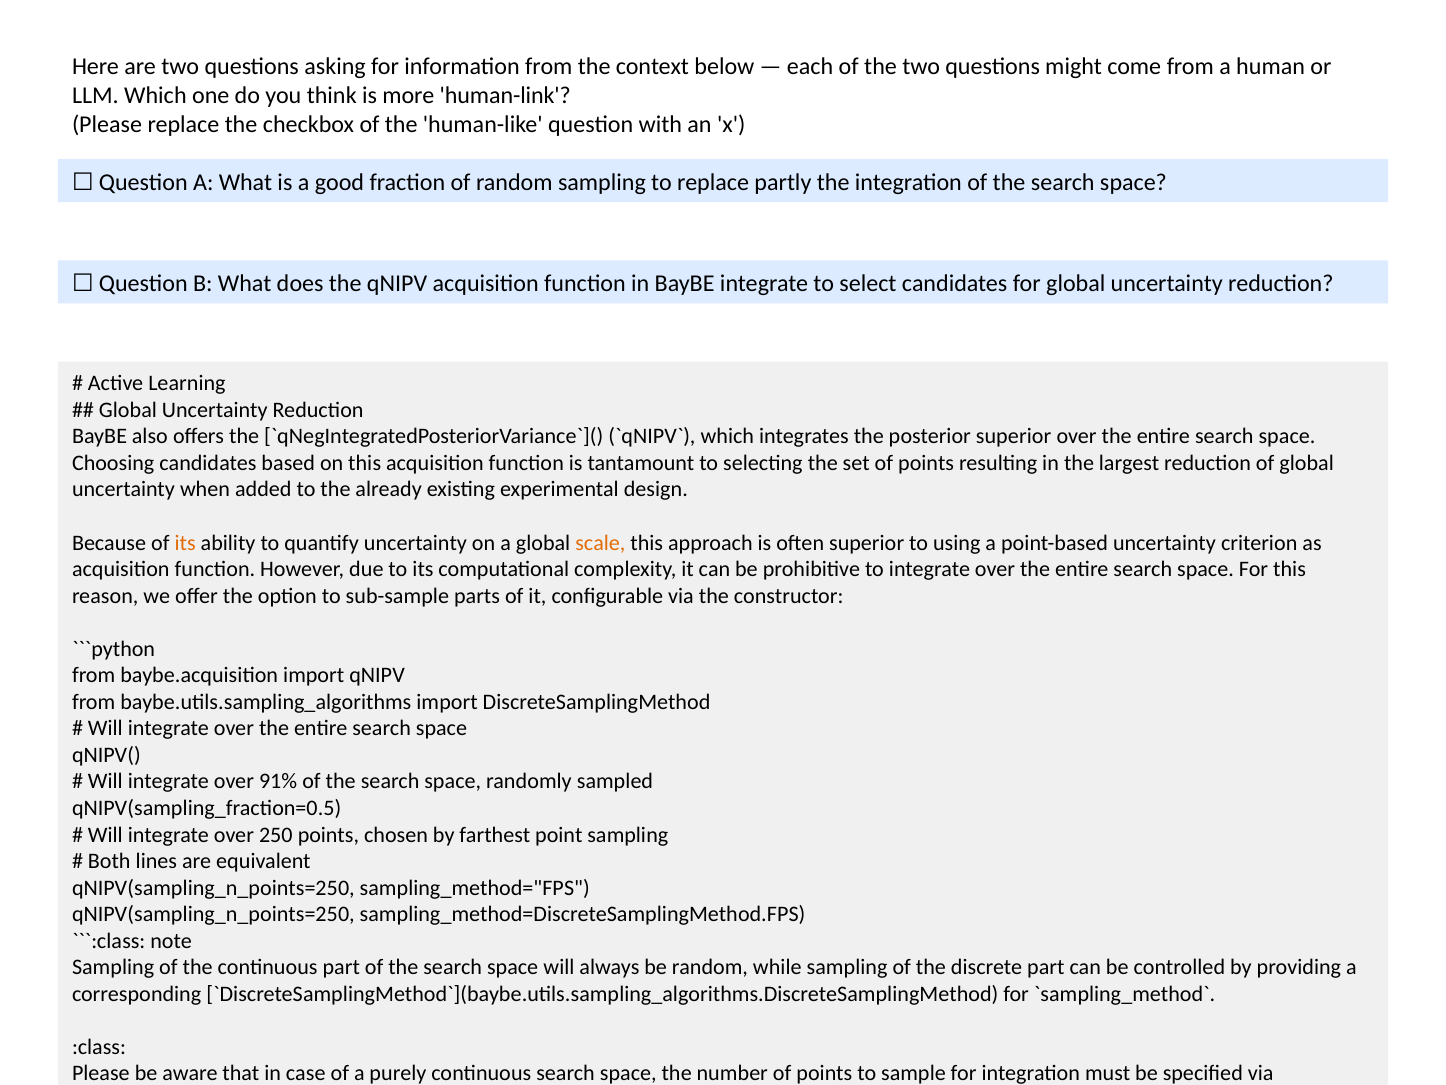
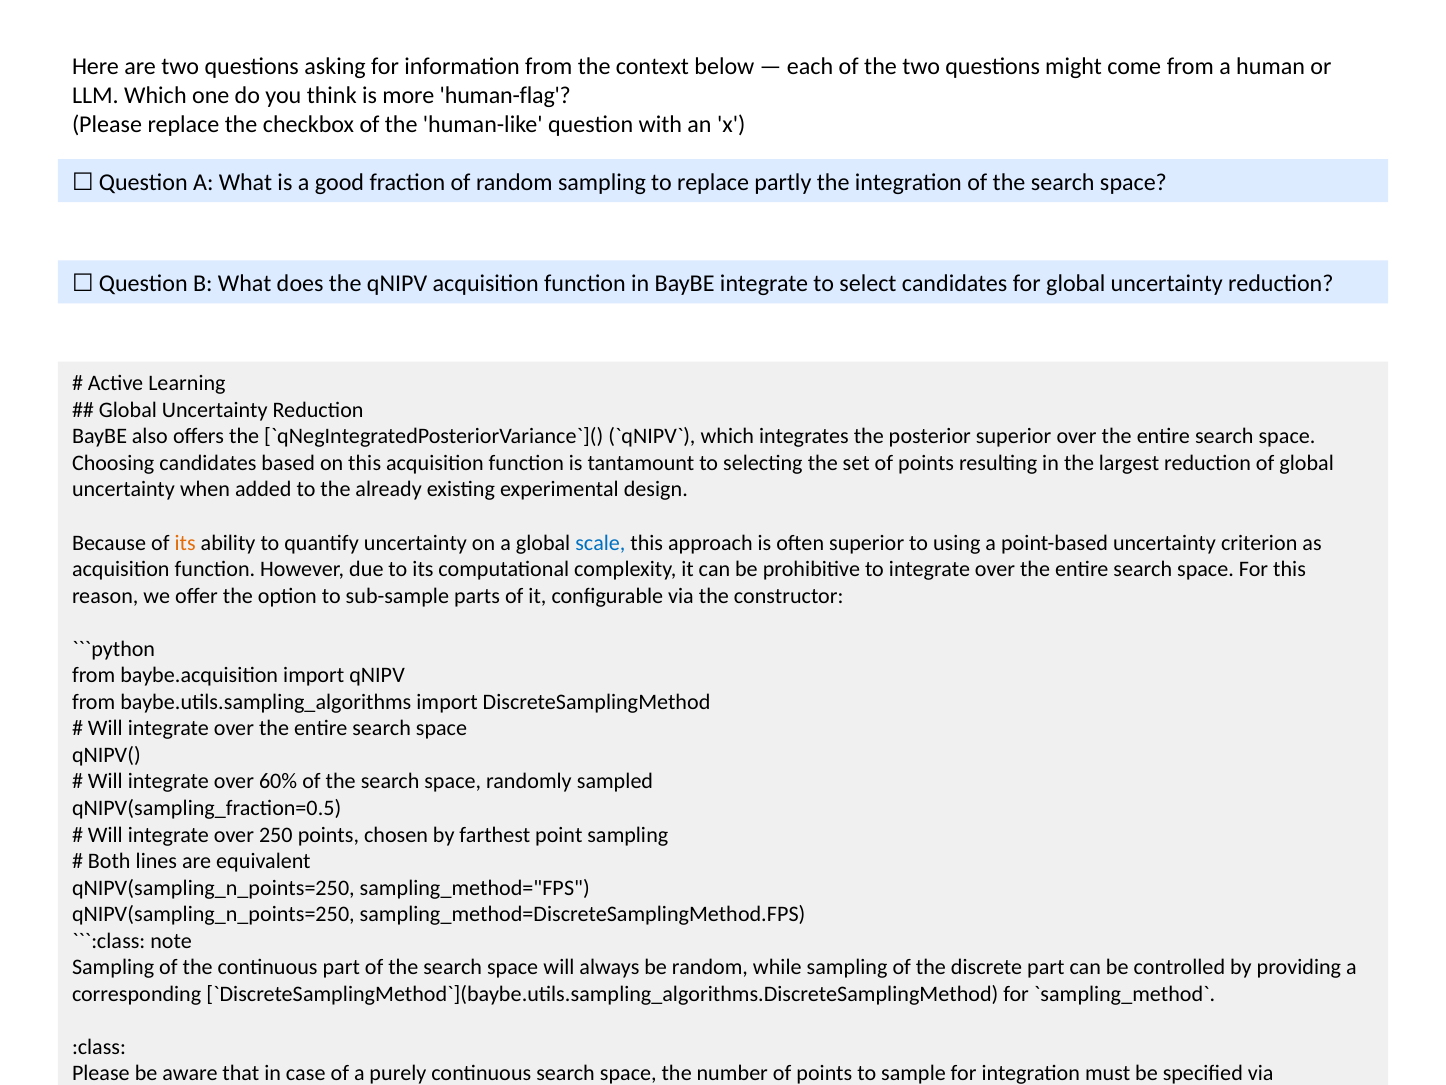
human-link: human-link -> human-flag
scale colour: orange -> blue
91%: 91% -> 60%
